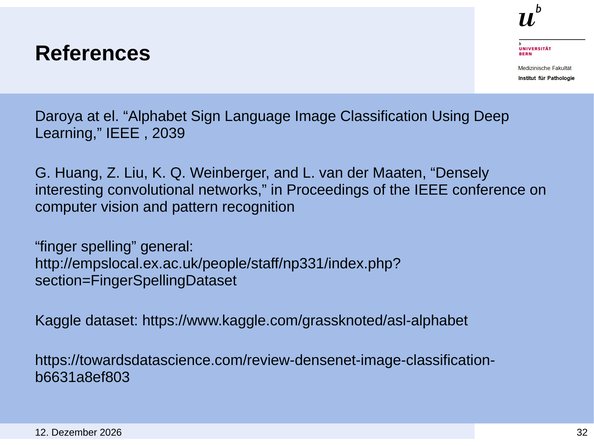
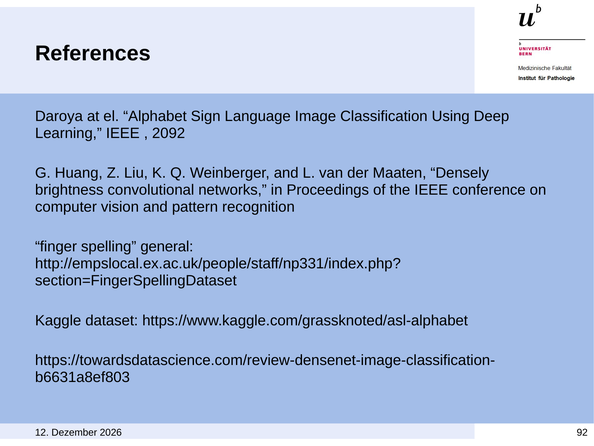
2039: 2039 -> 2092
interesting: interesting -> brightness
32: 32 -> 92
